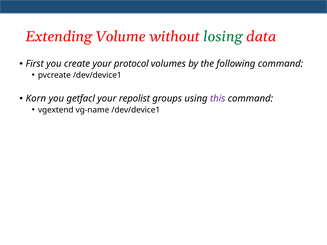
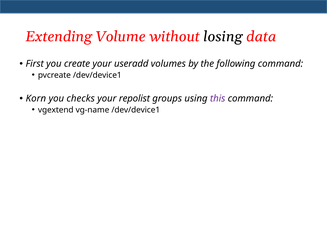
losing colour: green -> black
protocol: protocol -> useradd
getfacl: getfacl -> checks
